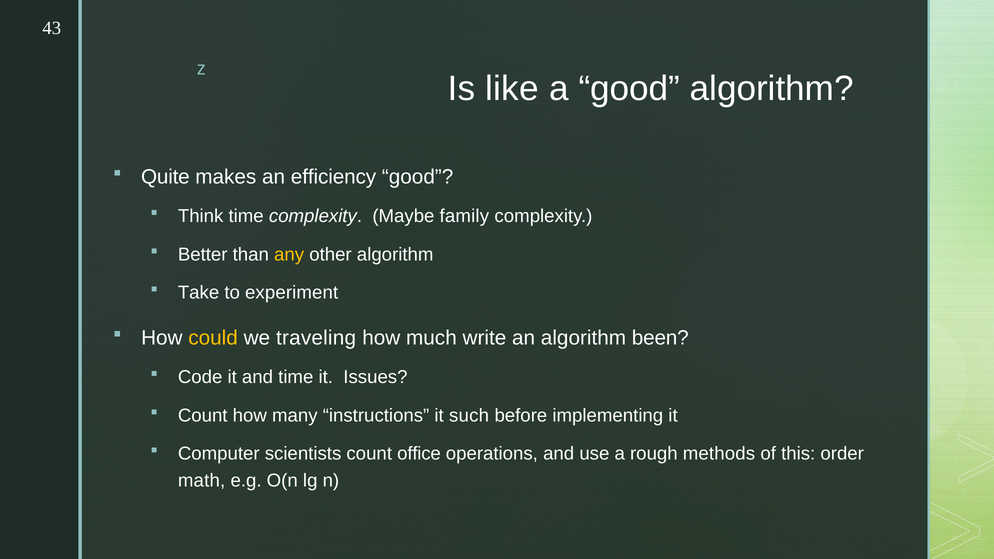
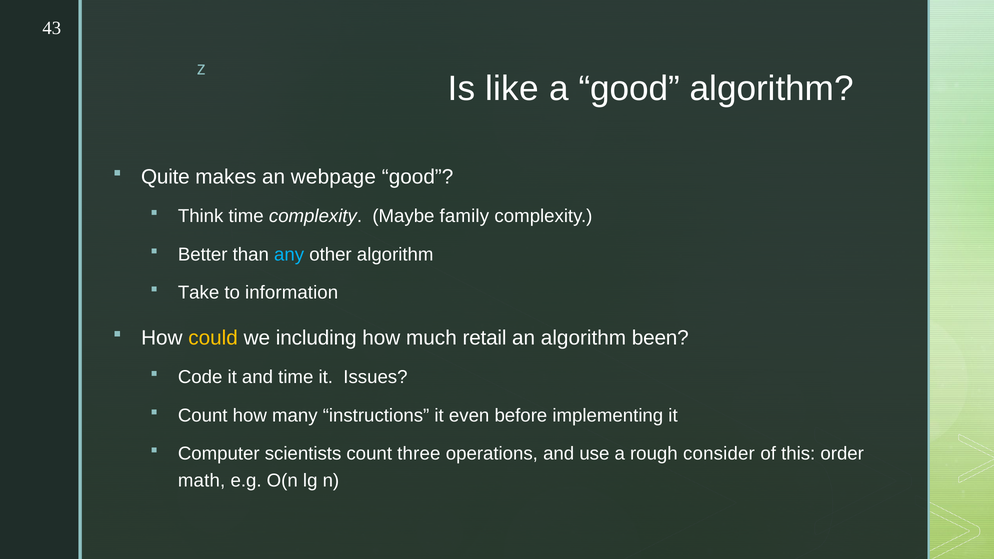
efficiency: efficiency -> webpage
any colour: yellow -> light blue
experiment: experiment -> information
traveling: traveling -> including
write: write -> retail
such: such -> even
office: office -> three
methods: methods -> consider
